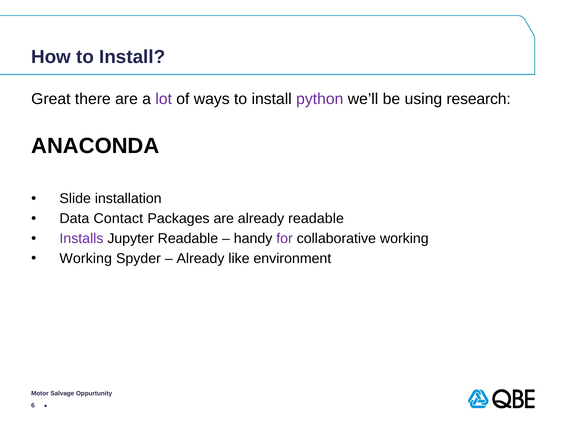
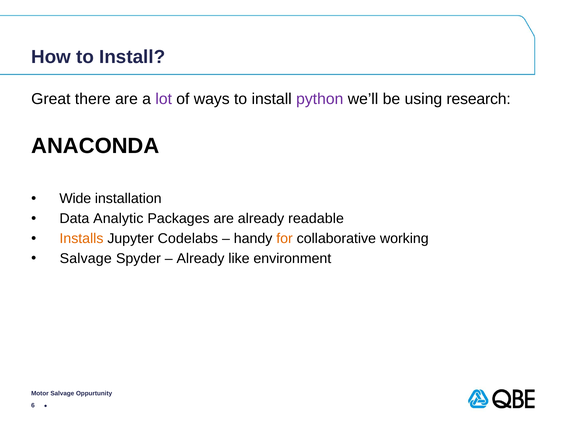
Slide: Slide -> Wide
Contact: Contact -> Analytic
Installs colour: purple -> orange
Jupyter Readable: Readable -> Codelabs
for colour: purple -> orange
Working at (86, 259): Working -> Salvage
